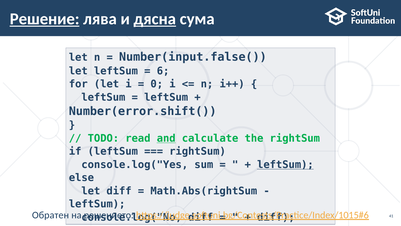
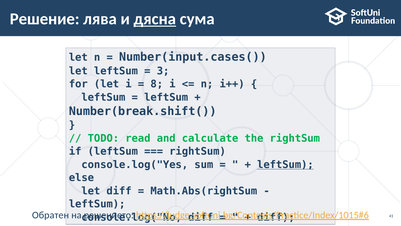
Решение underline: present -> none
Number(input.false(: Number(input.false( -> Number(input.cases(
6: 6 -> 3
0: 0 -> 8
Number(error.shift(: Number(error.shift( -> Number(break.shift(
and underline: present -> none
